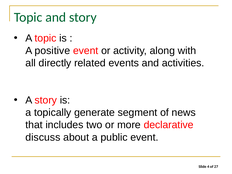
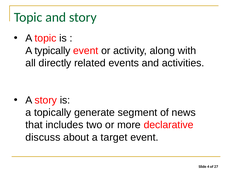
positive: positive -> typically
public: public -> target
